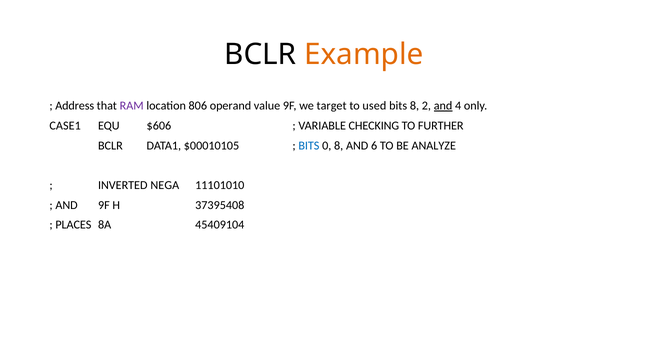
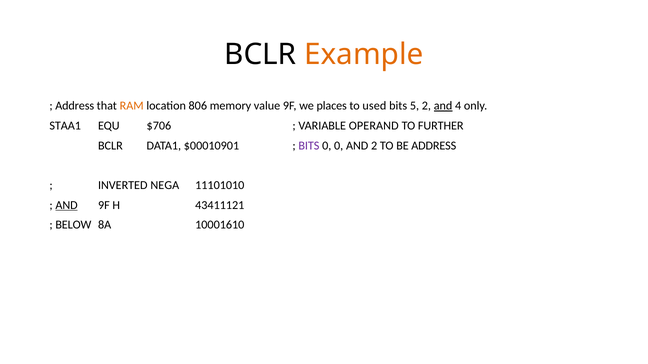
RAM colour: purple -> orange
operand: operand -> memory
target: target -> places
bits 8: 8 -> 5
CASE1: CASE1 -> STAA1
$606: $606 -> $706
CHECKING: CHECKING -> OPERAND
$00010105: $00010105 -> $00010901
BITS at (309, 146) colour: blue -> purple
0 8: 8 -> 0
AND 6: 6 -> 2
BE ANALYZE: ANALYZE -> ADDRESS
AND at (67, 205) underline: none -> present
37395408: 37395408 -> 43411121
PLACES: PLACES -> BELOW
45409104: 45409104 -> 10001610
